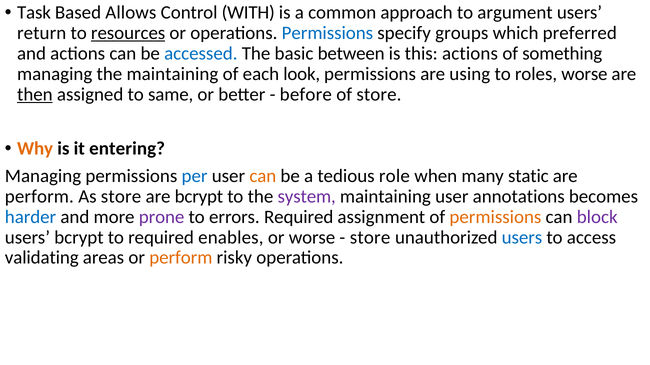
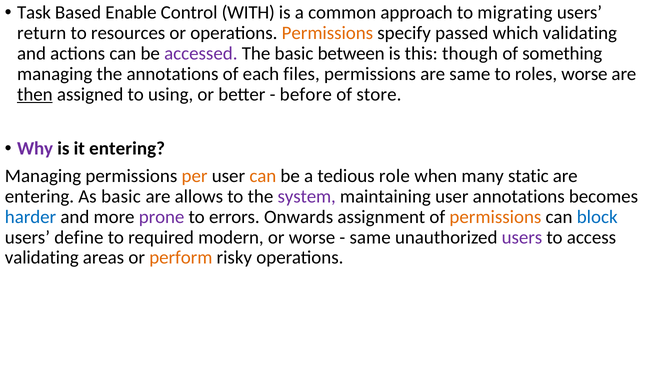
Allows: Allows -> Enable
argument: argument -> migrating
resources underline: present -> none
Permissions at (327, 33) colour: blue -> orange
groups: groups -> passed
which preferred: preferred -> validating
accessed colour: blue -> purple
this actions: actions -> though
the maintaining: maintaining -> annotations
look: look -> files
are using: using -> same
same: same -> using
Why colour: orange -> purple
per colour: blue -> orange
perform at (39, 197): perform -> entering
As store: store -> basic
are bcrypt: bcrypt -> allows
errors Required: Required -> Onwards
block colour: purple -> blue
users bcrypt: bcrypt -> define
enables: enables -> modern
store at (370, 238): store -> same
users at (522, 238) colour: blue -> purple
